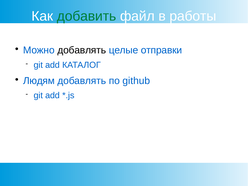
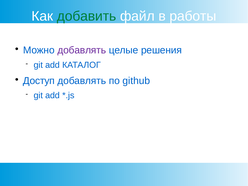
добавлять at (82, 50) colour: black -> purple
отправки: отправки -> решения
Людям: Людям -> Доступ
